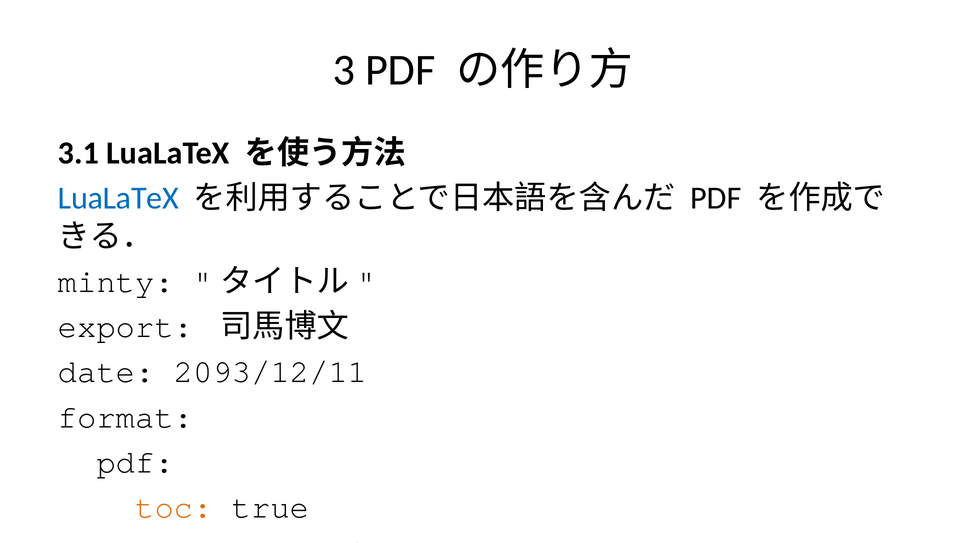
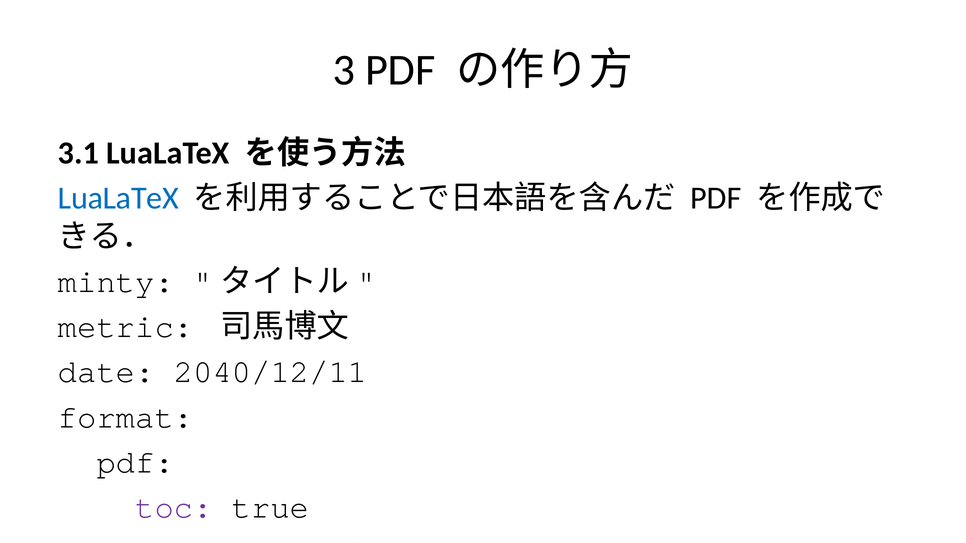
export at (126, 327): export -> metric
2093/12/11: 2093/12/11 -> 2040/12/11
toc colour: orange -> purple
